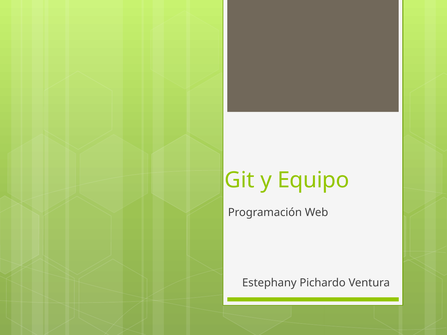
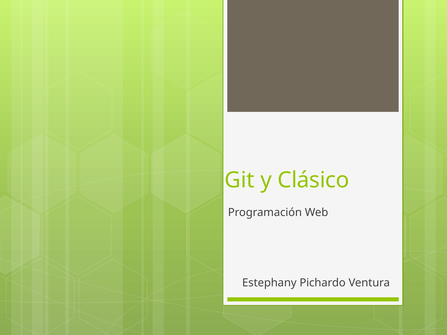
Equipo: Equipo -> Clásico
